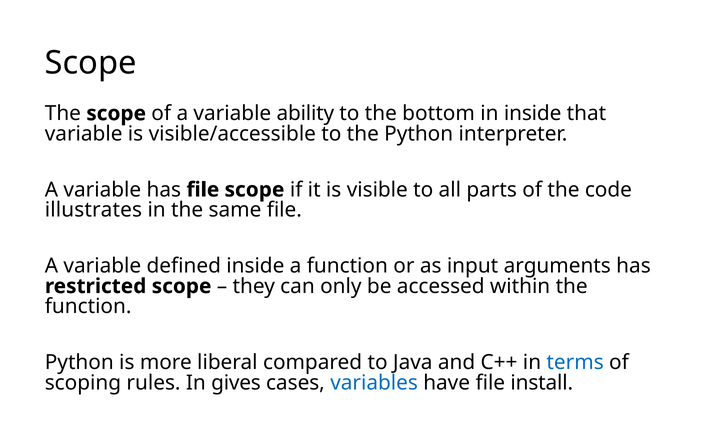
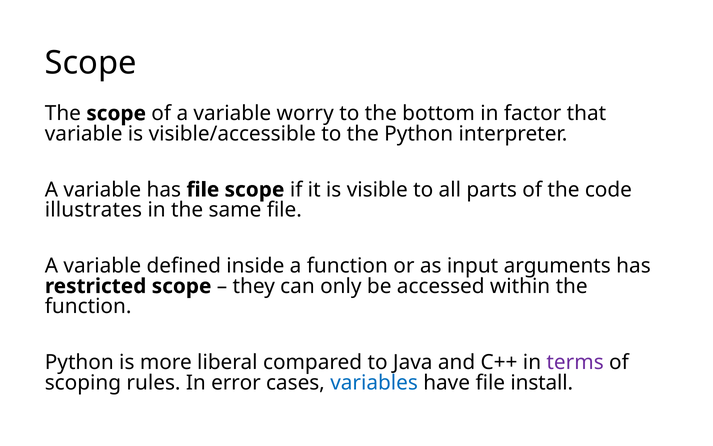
ability: ability -> worry
in inside: inside -> factor
terms colour: blue -> purple
gives: gives -> error
